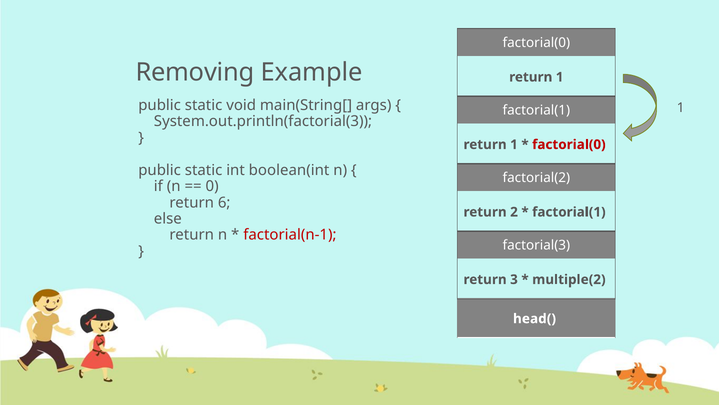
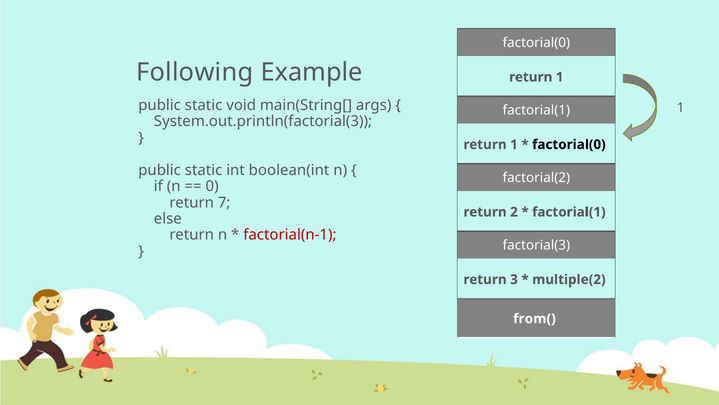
Removing: Removing -> Following
factorial(0 at (569, 144) colour: red -> black
6: 6 -> 7
head(: head( -> from(
